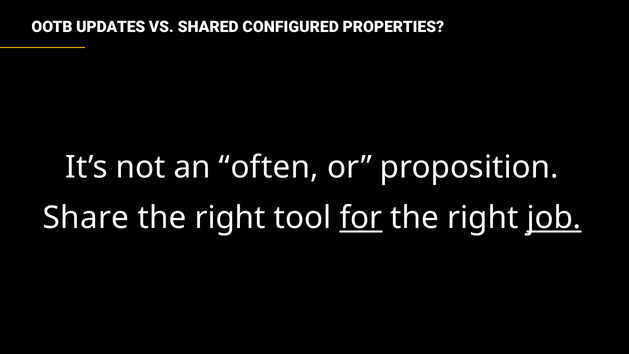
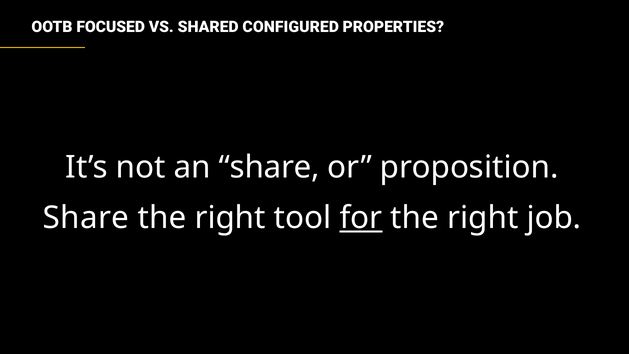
UPDATES: UPDATES -> FOCUSED
an often: often -> share
job underline: present -> none
